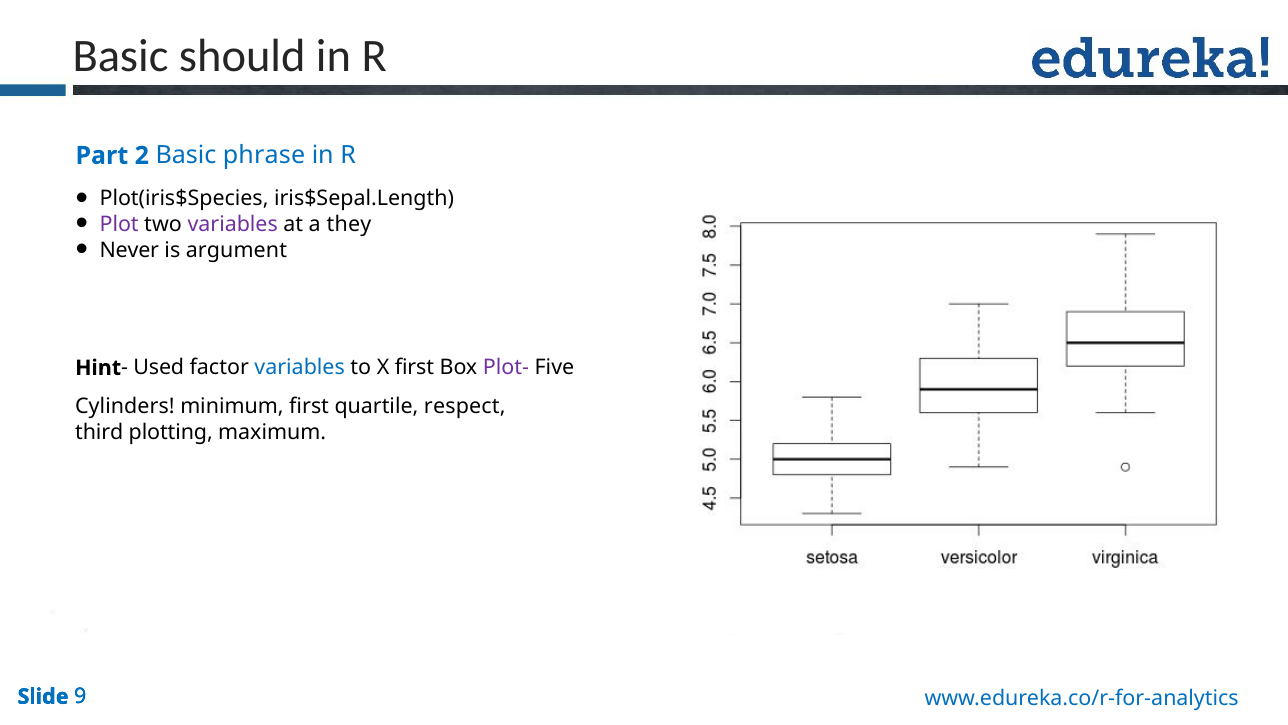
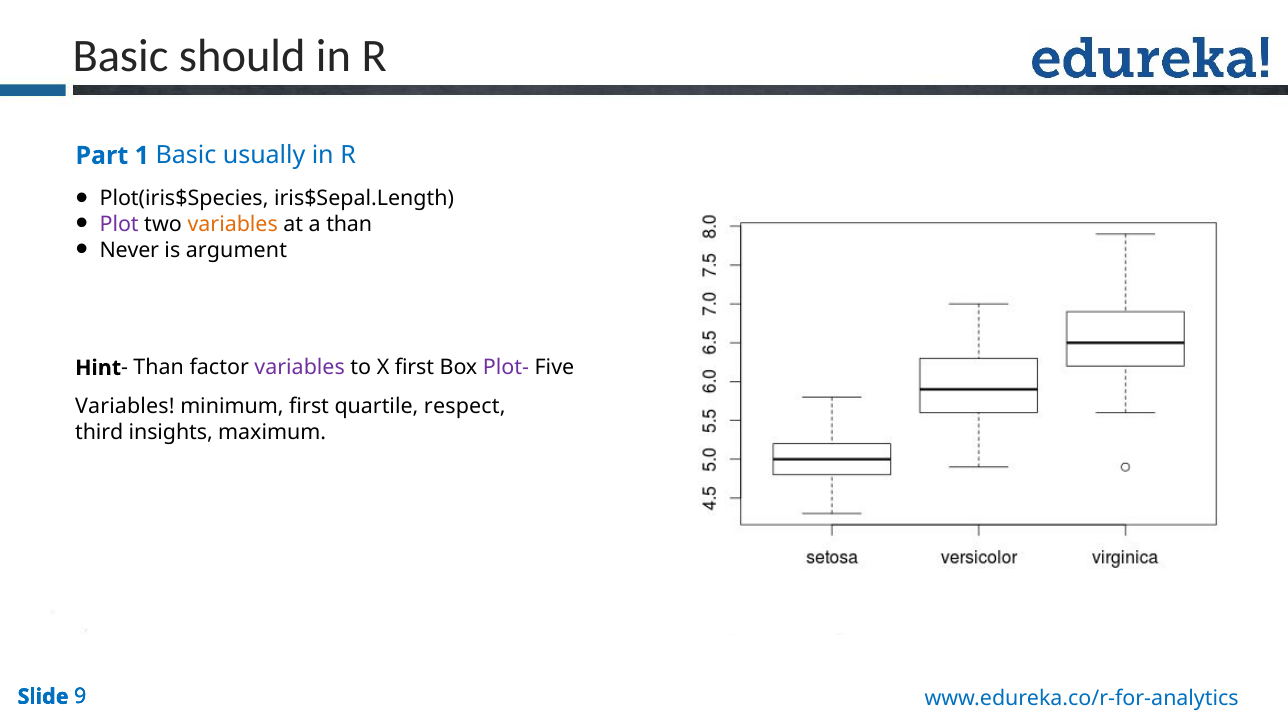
2: 2 -> 1
phrase: phrase -> usually
variables at (233, 224) colour: purple -> orange
a they: they -> than
Hint- Used: Used -> Than
variables at (300, 368) colour: blue -> purple
Cylinders at (125, 406): Cylinders -> Variables
plotting: plotting -> insights
